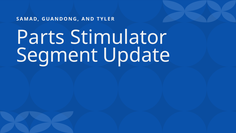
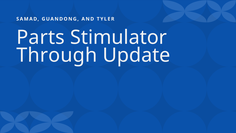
Segment: Segment -> Through
